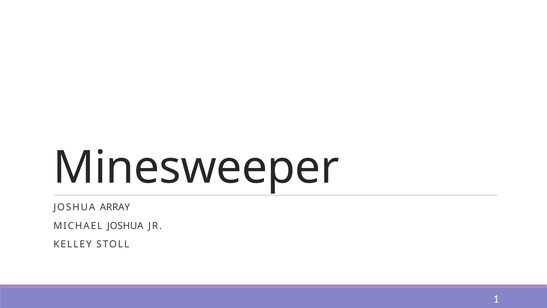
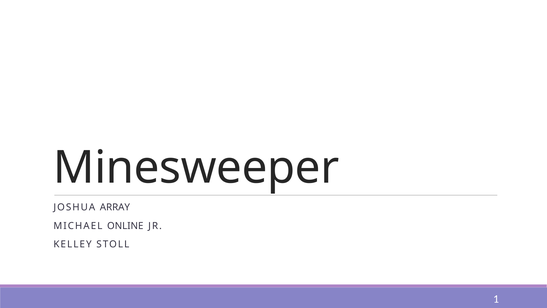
MICHAEL JOSHUA: JOSHUA -> ONLINE
